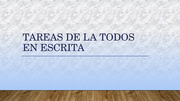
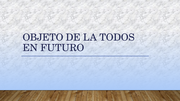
TAREAS: TAREAS -> OBJETO
ESCRITA: ESCRITA -> FUTURO
